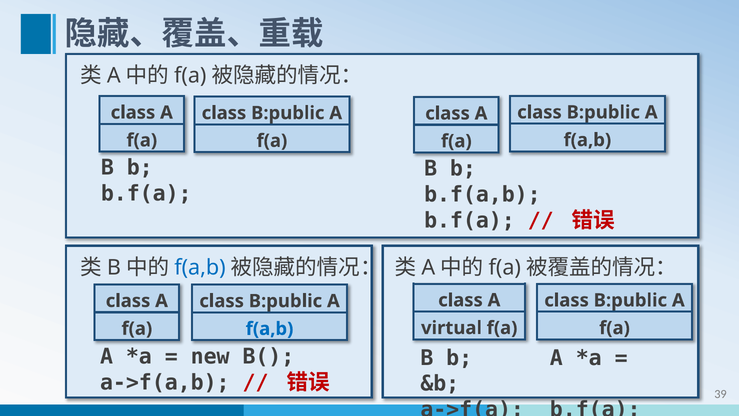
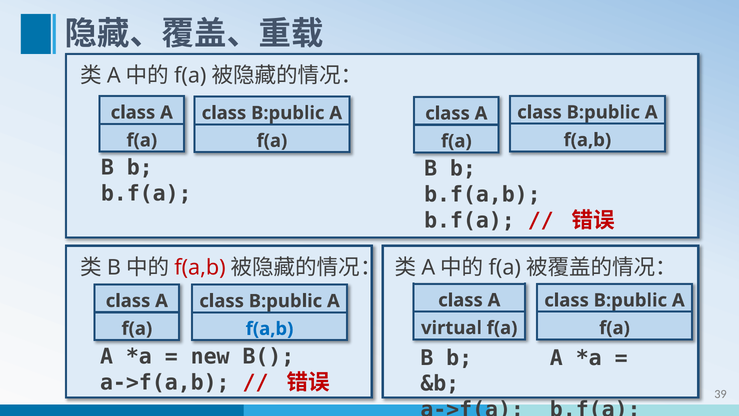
f(a,b at (200, 268) colour: blue -> red
